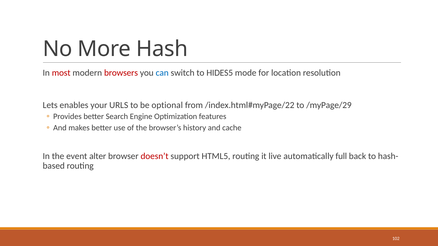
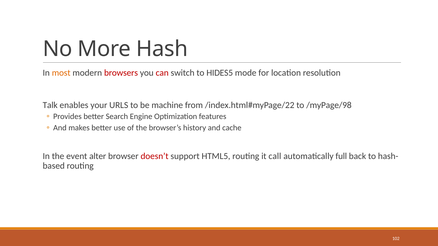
most colour: red -> orange
can colour: blue -> red
Lets: Lets -> Talk
optional: optional -> machine
/myPage/29: /myPage/29 -> /myPage/98
live: live -> call
